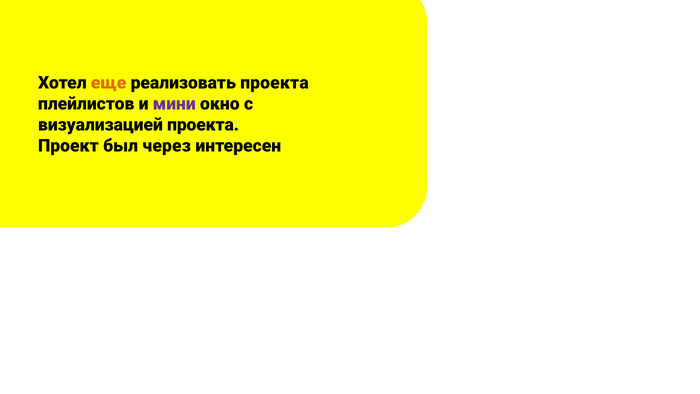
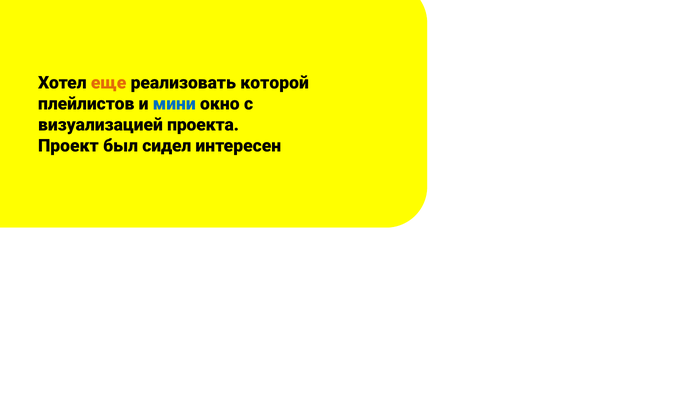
реализовать проекта: проекта -> которой
мини colour: purple -> blue
через: через -> сидел
